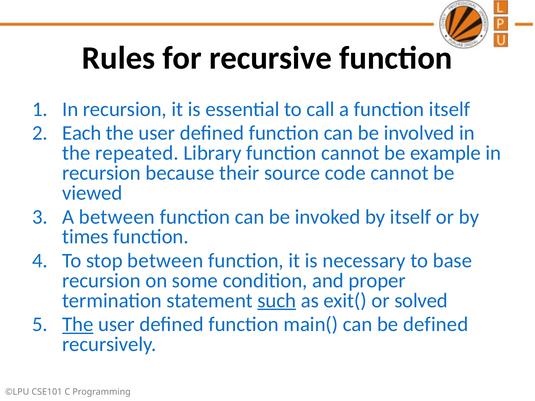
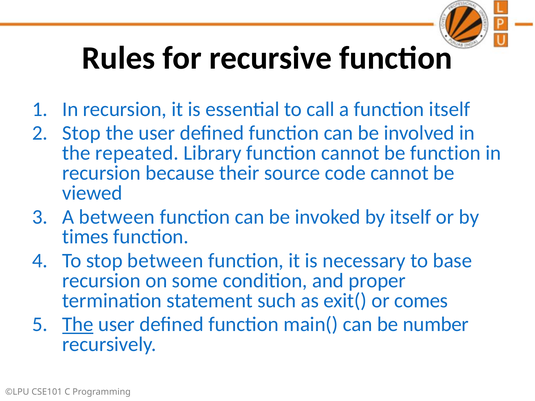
Each at (82, 133): Each -> Stop
be example: example -> function
such underline: present -> none
solved: solved -> comes
be defined: defined -> number
